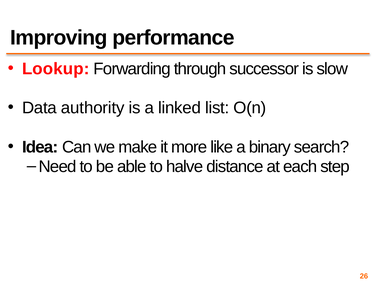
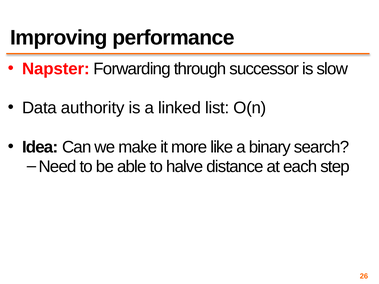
Lookup: Lookup -> Napster
